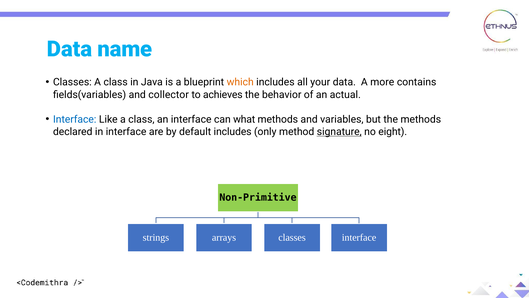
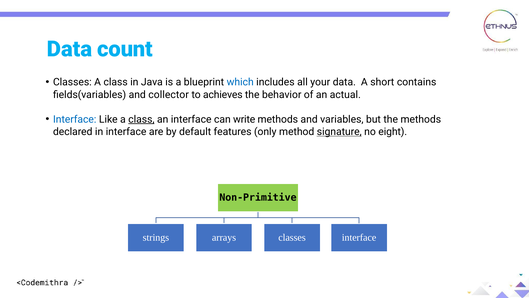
name: name -> count
which colour: orange -> blue
more: more -> short
class at (141, 119) underline: none -> present
what: what -> write
default includes: includes -> features
